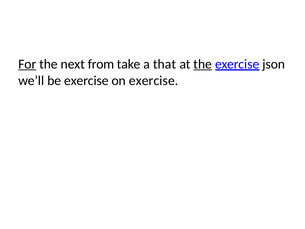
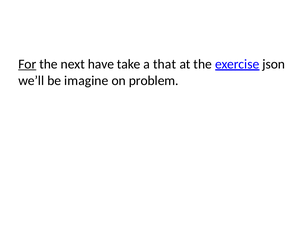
from: from -> have
the at (203, 64) underline: present -> none
be exercise: exercise -> imagine
on exercise: exercise -> problem
